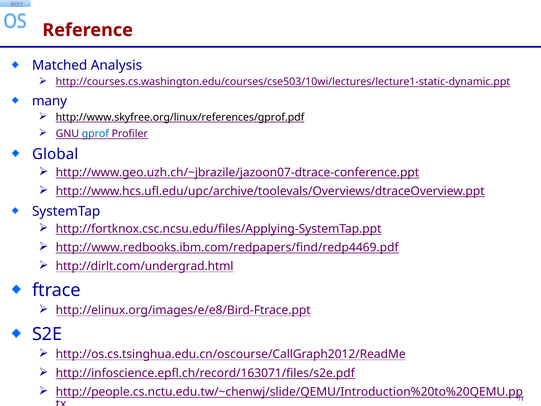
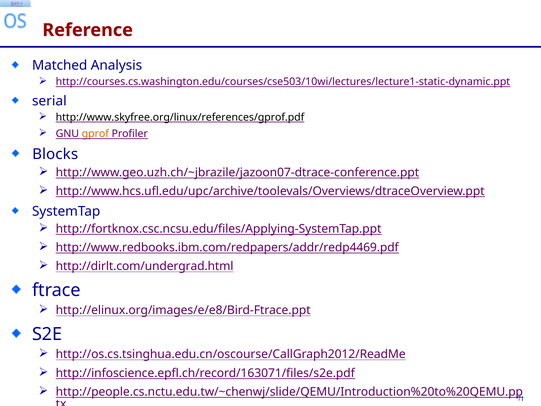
many: many -> serial
gprof colour: blue -> orange
Global: Global -> Blocks
http://www.redbooks.ibm.com/redpapers/find/redp4469.pdf: http://www.redbooks.ibm.com/redpapers/find/redp4469.pdf -> http://www.redbooks.ibm.com/redpapers/addr/redp4469.pdf
